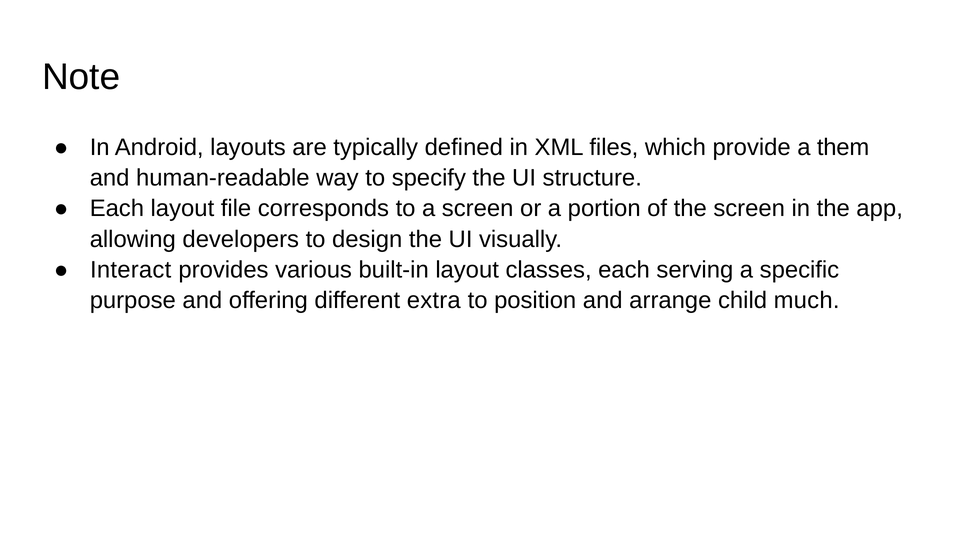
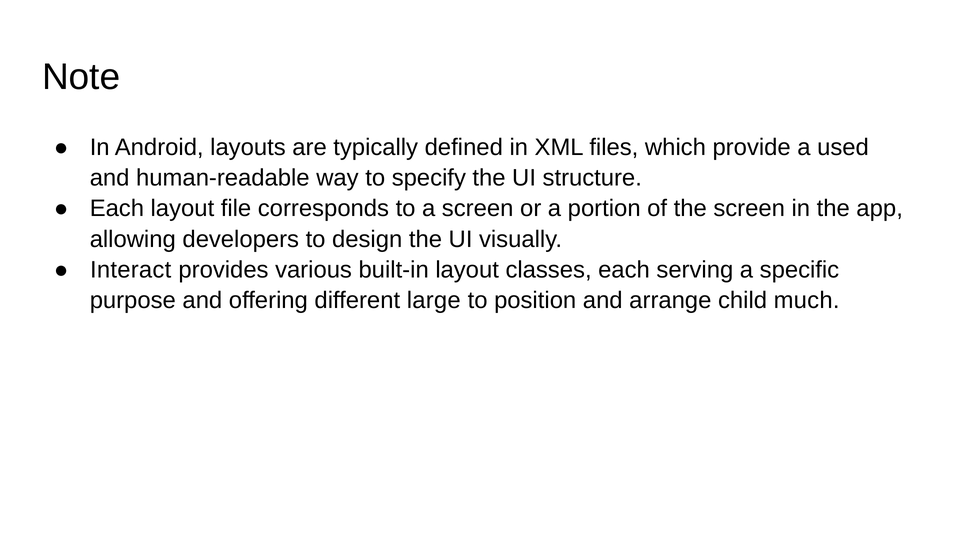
them: them -> used
extra: extra -> large
